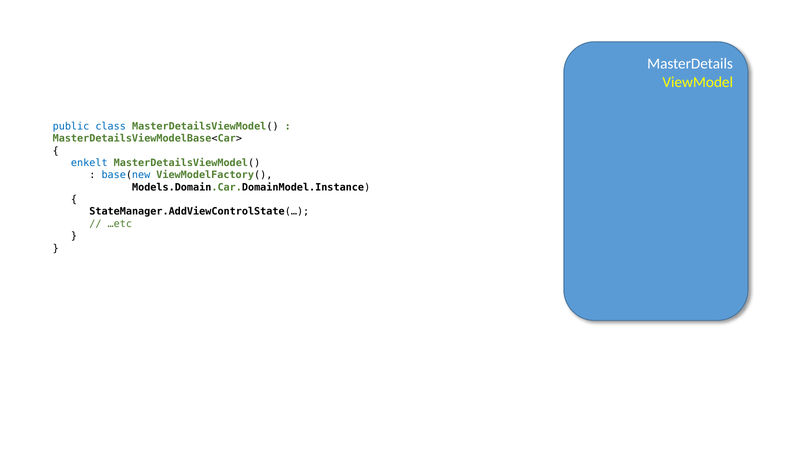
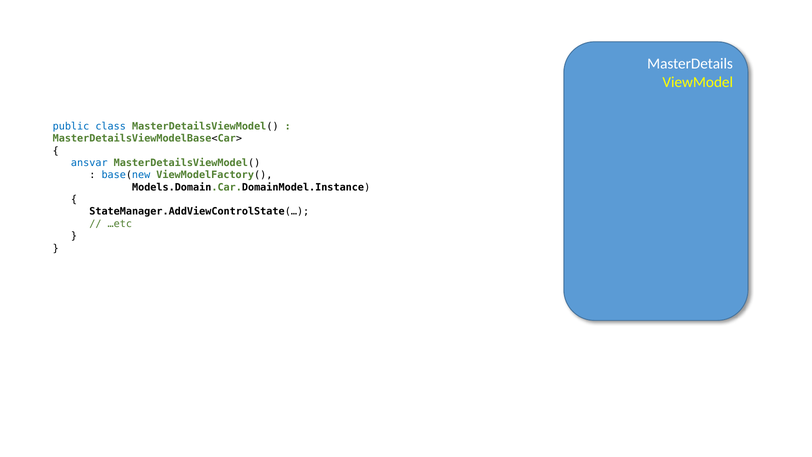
enkelt: enkelt -> ansvar
